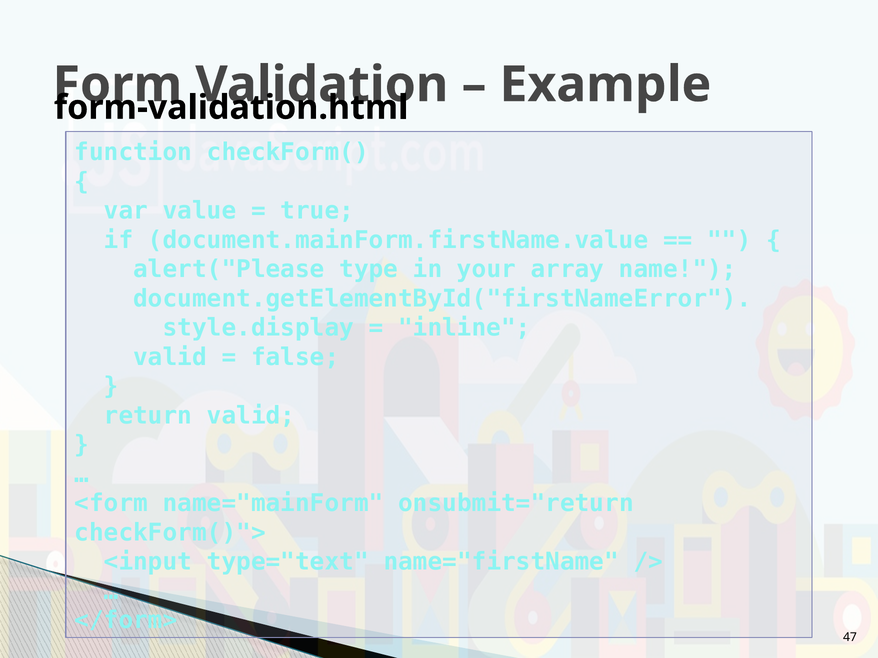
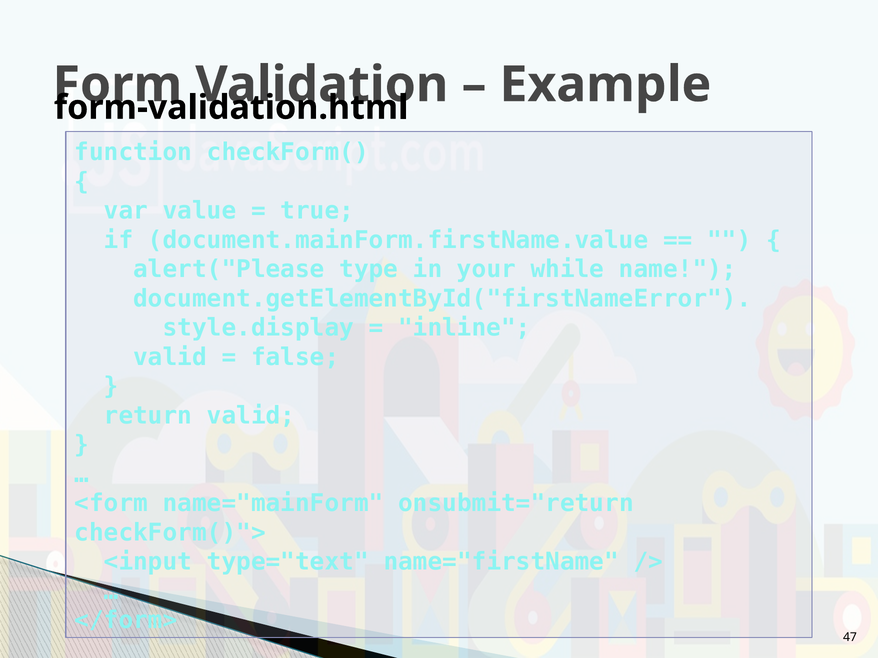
array: array -> while
